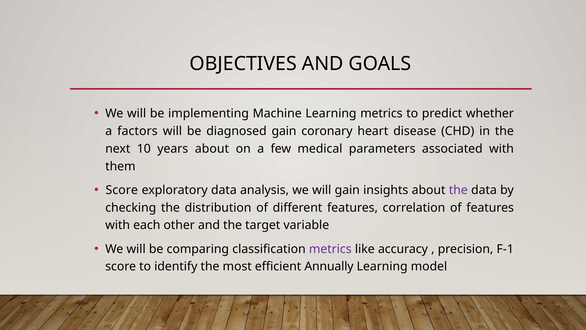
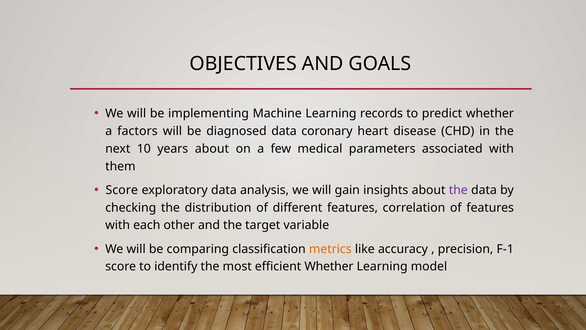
Learning metrics: metrics -> records
diagnosed gain: gain -> data
metrics at (330, 249) colour: purple -> orange
efficient Annually: Annually -> Whether
